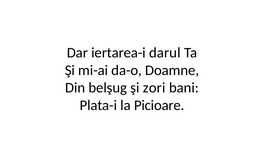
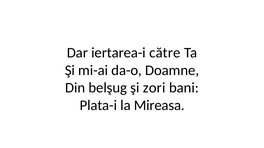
darul: darul -> către
Picioare: Picioare -> Mireasa
